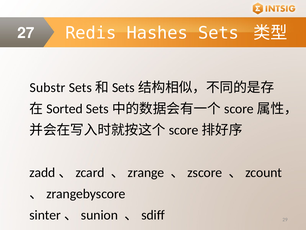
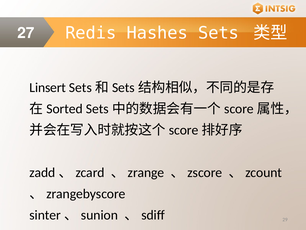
Substr: Substr -> Linsert
